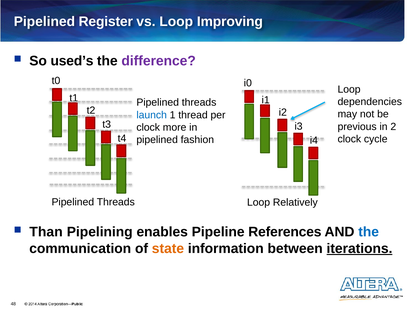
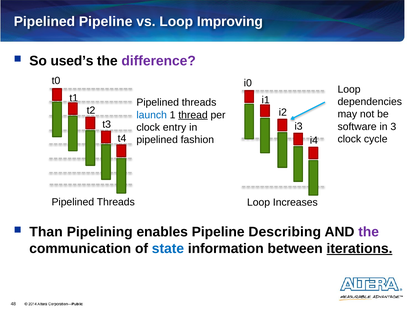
Pipelined Register: Register -> Pipeline
thread underline: none -> present
previous: previous -> software
2: 2 -> 3
more: more -> entry
Relatively: Relatively -> Increases
References: References -> Describing
the at (369, 232) colour: blue -> purple
state colour: orange -> blue
